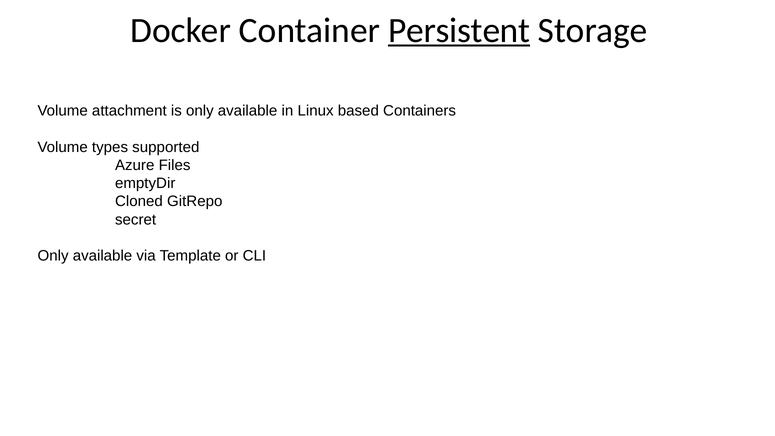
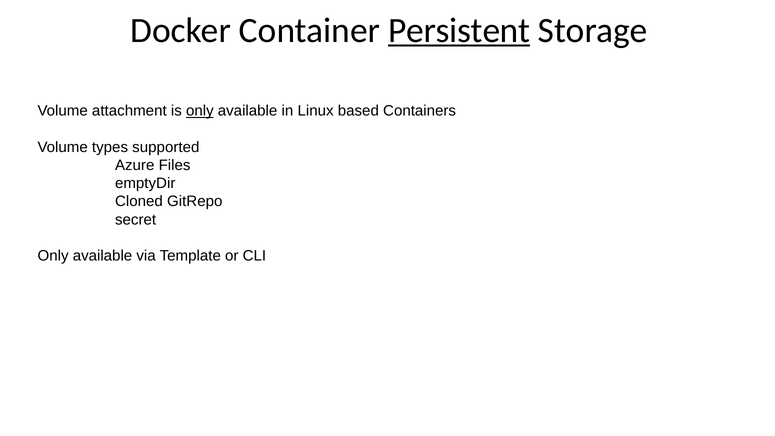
only at (200, 111) underline: none -> present
